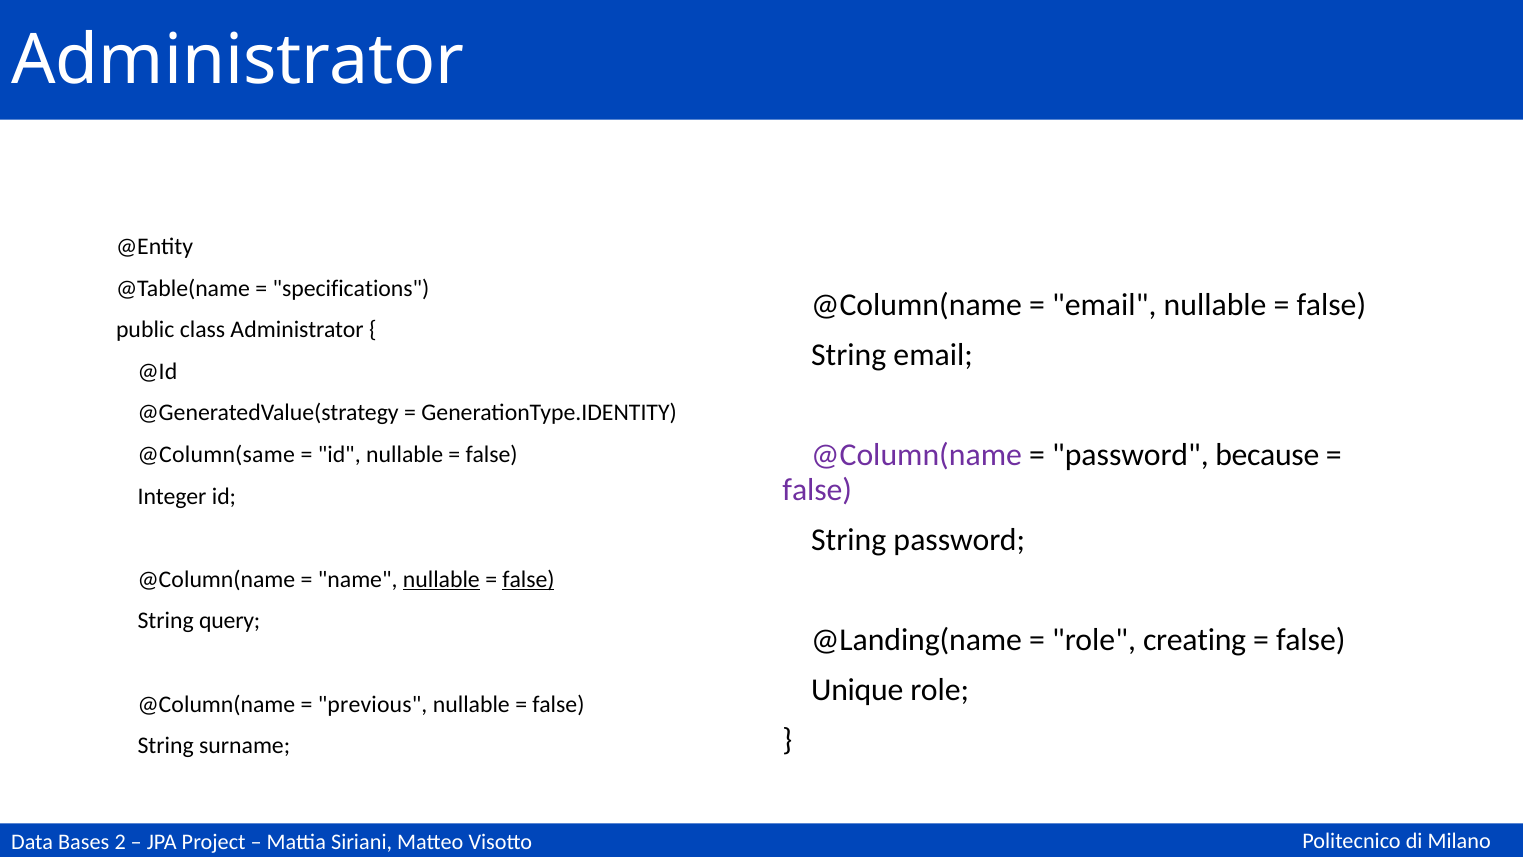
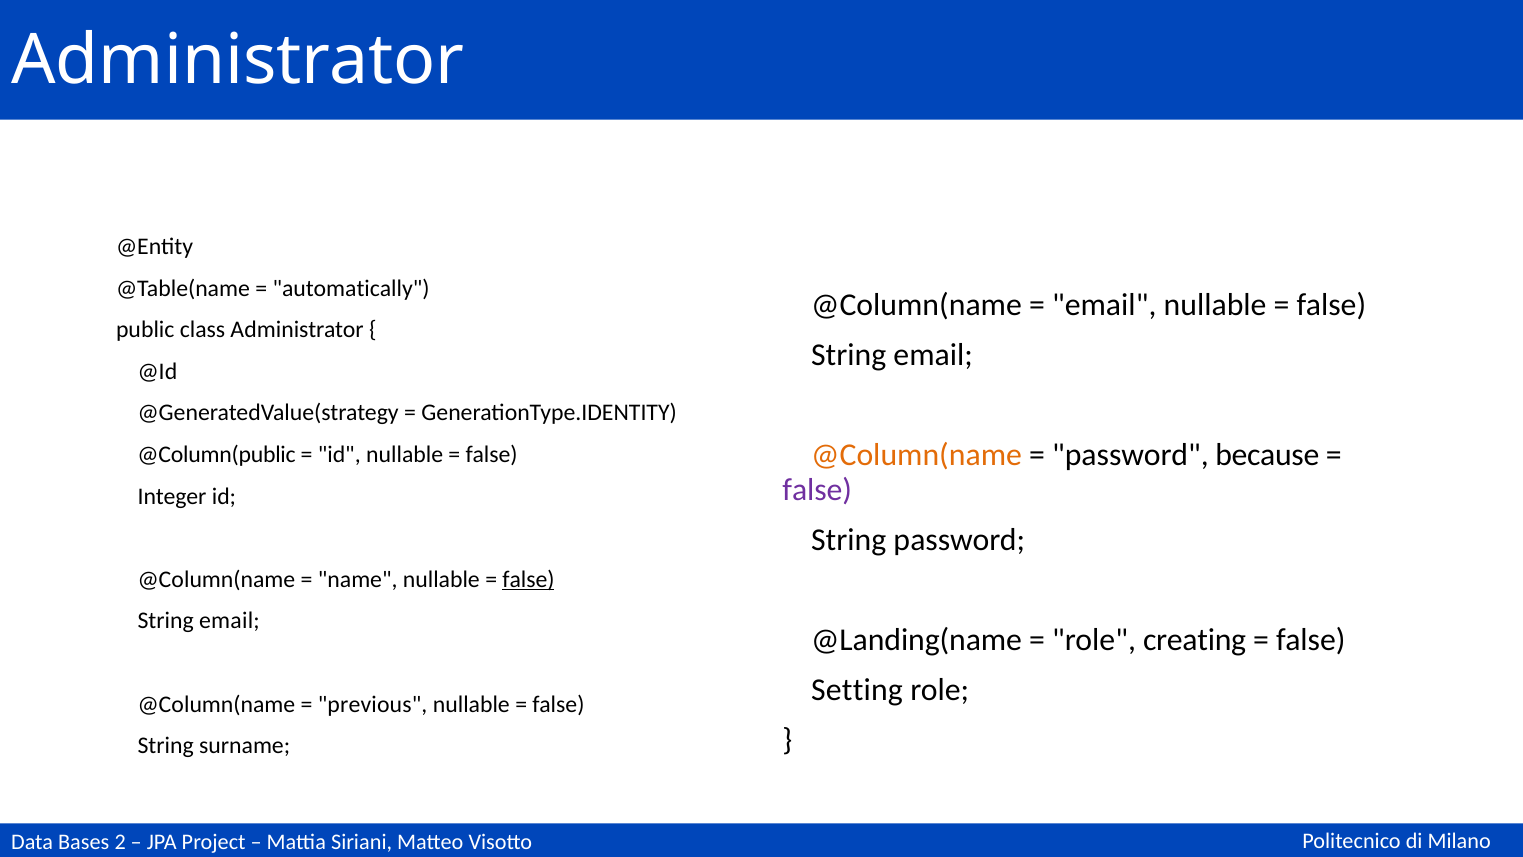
specifications: specifications -> automatically
@Column(name at (917, 455) colour: purple -> orange
@Column(same: @Column(same -> @Column(public
nullable at (441, 579) underline: present -> none
query at (230, 621): query -> email
Unique: Unique -> Setting
